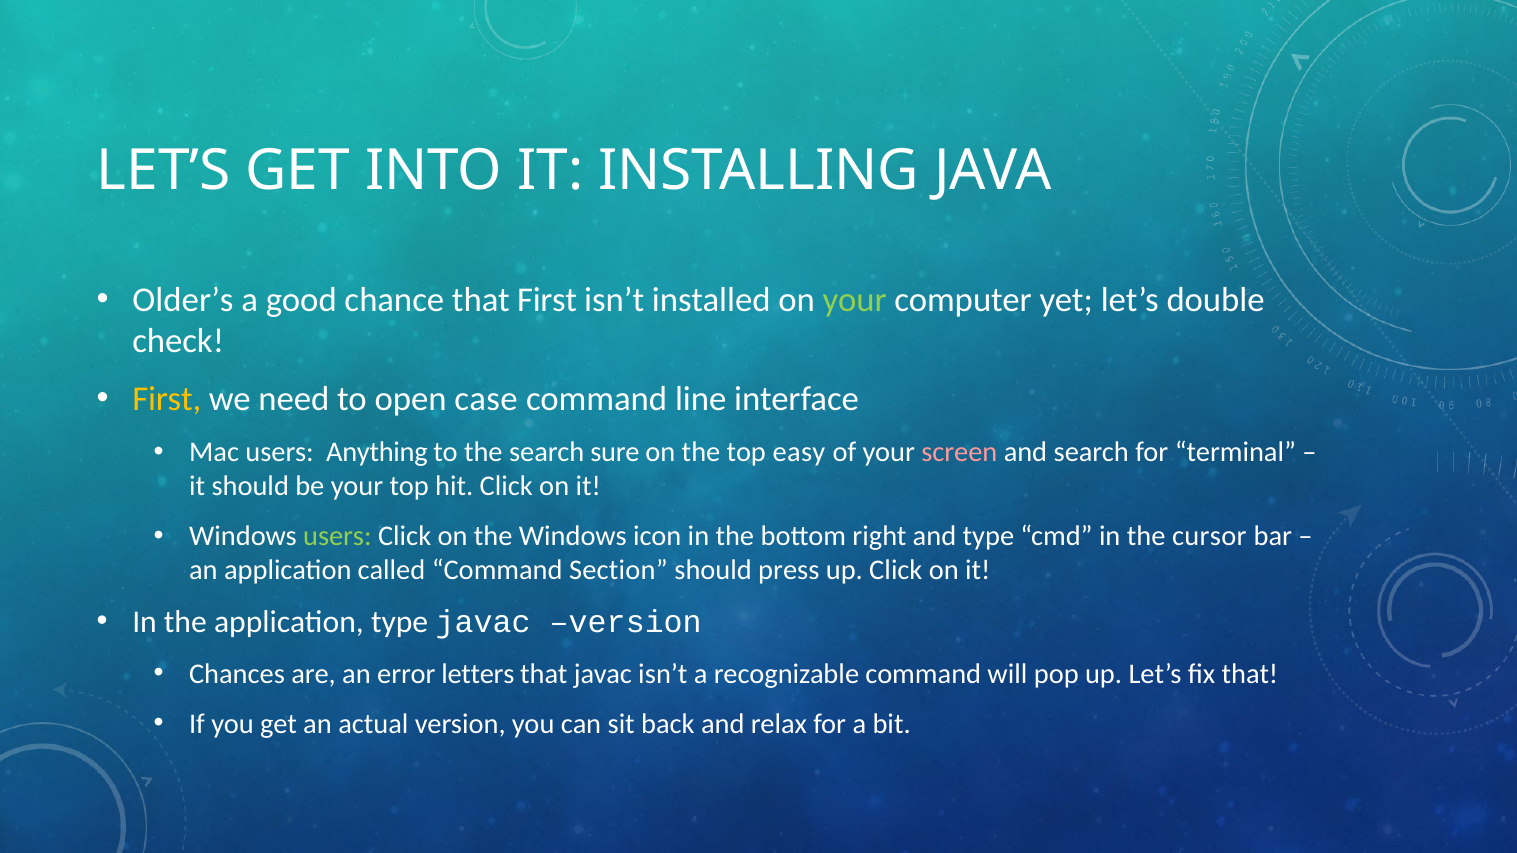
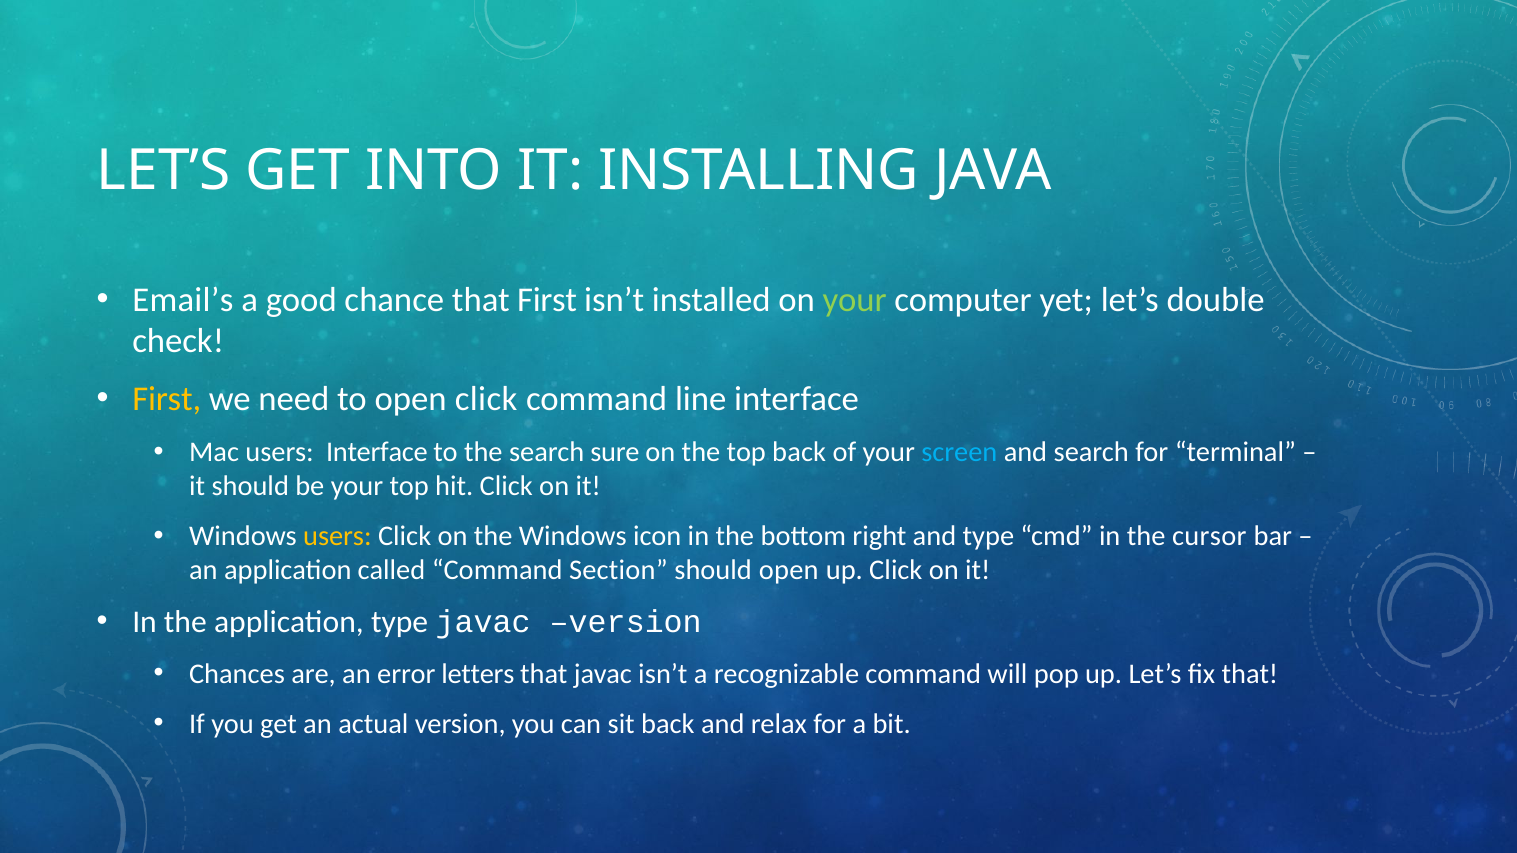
Older’s: Older’s -> Email’s
open case: case -> click
users Anything: Anything -> Interface
top easy: easy -> back
screen colour: pink -> light blue
users at (337, 536) colour: light green -> yellow
should press: press -> open
